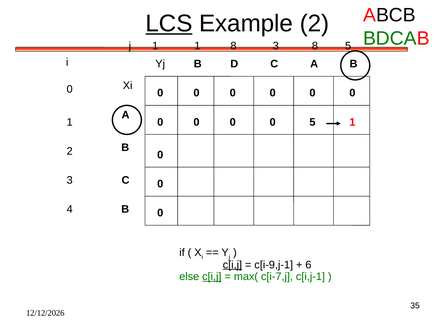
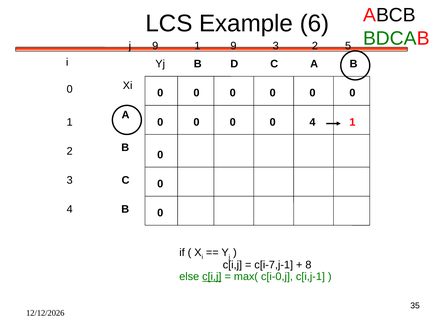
LCS underline: present -> none
Example 2: 2 -> 6
j 1: 1 -> 9
1 8: 8 -> 9
3 8: 8 -> 2
0 5: 5 -> 4
c[i,j at (232, 264) underline: present -> none
c[i-9,j-1: c[i-9,j-1 -> c[i-7,j-1
6: 6 -> 8
c[i-7,j: c[i-7,j -> c[i-0,j
